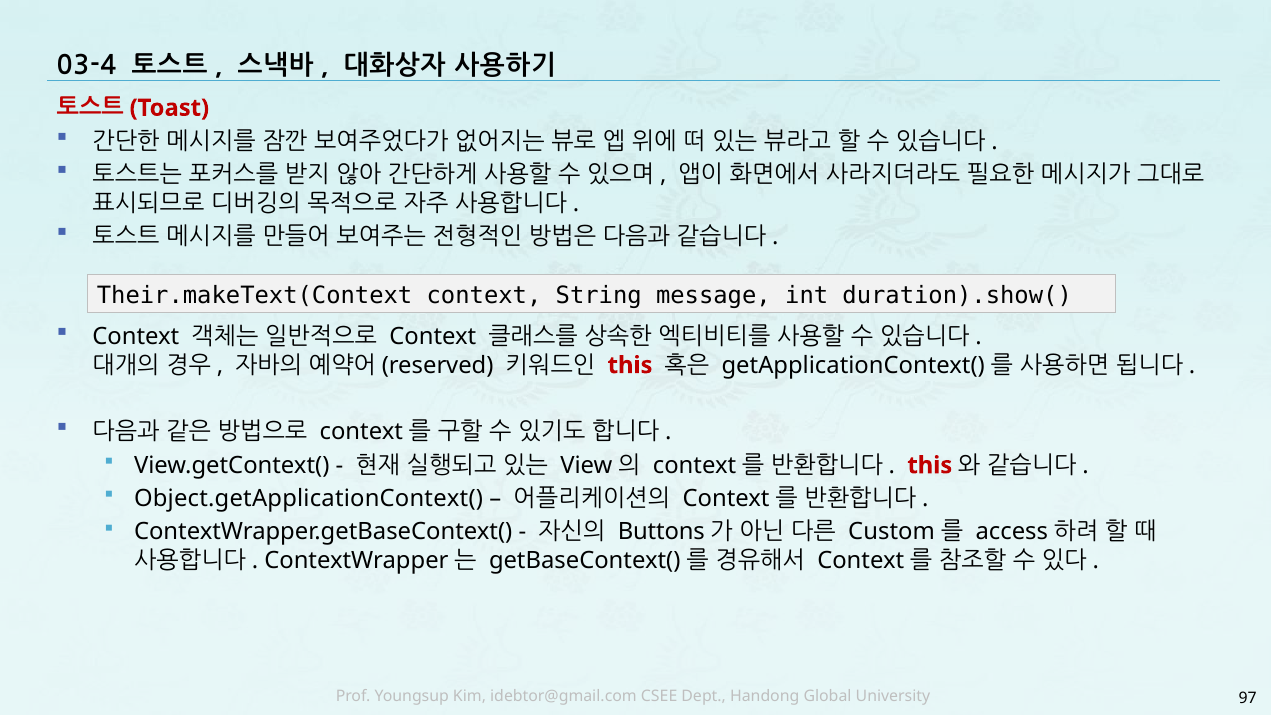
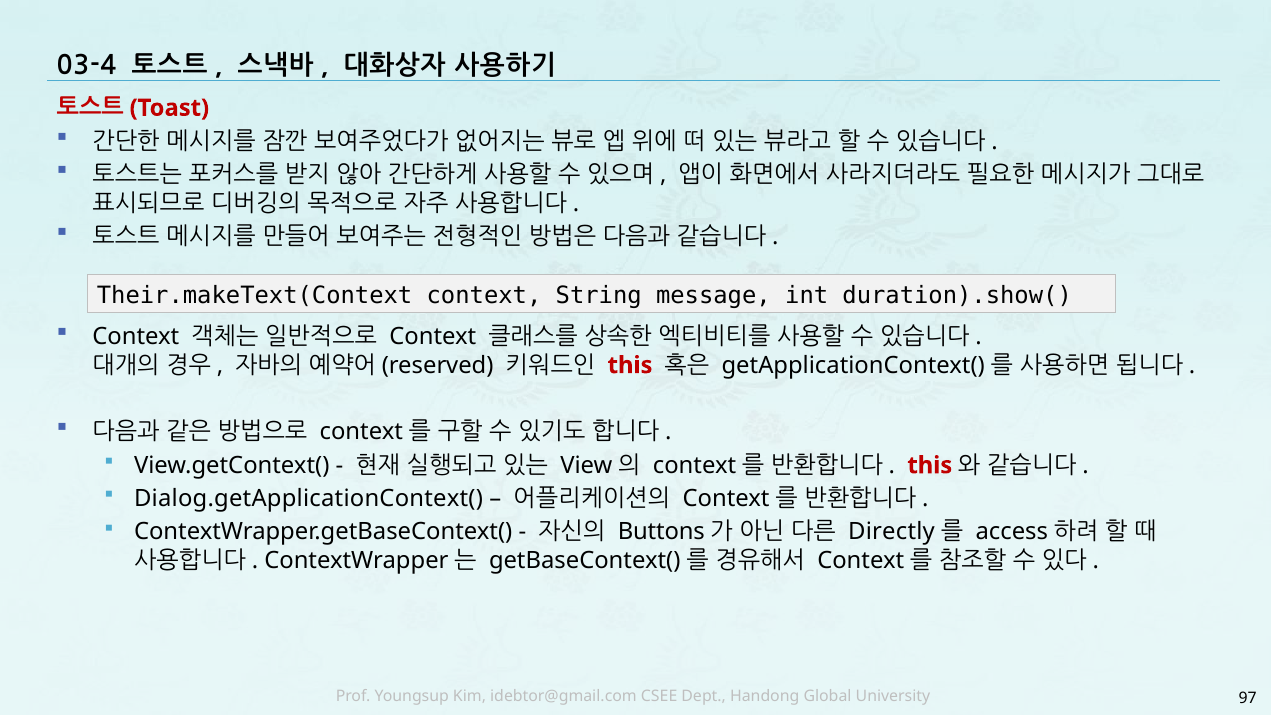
Object.getApplicationContext(: Object.getApplicationContext( -> Dialog.getApplicationContext(
Custom: Custom -> Directly
